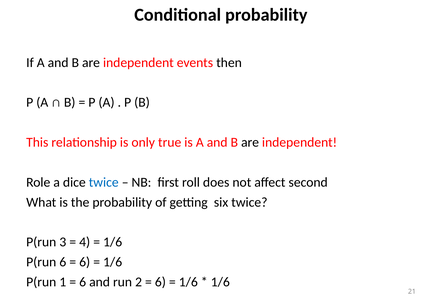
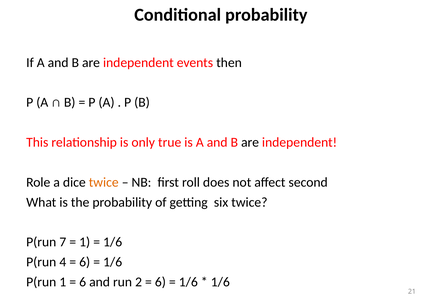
twice at (104, 182) colour: blue -> orange
3: 3 -> 7
4 at (85, 242): 4 -> 1
P(run 6: 6 -> 4
